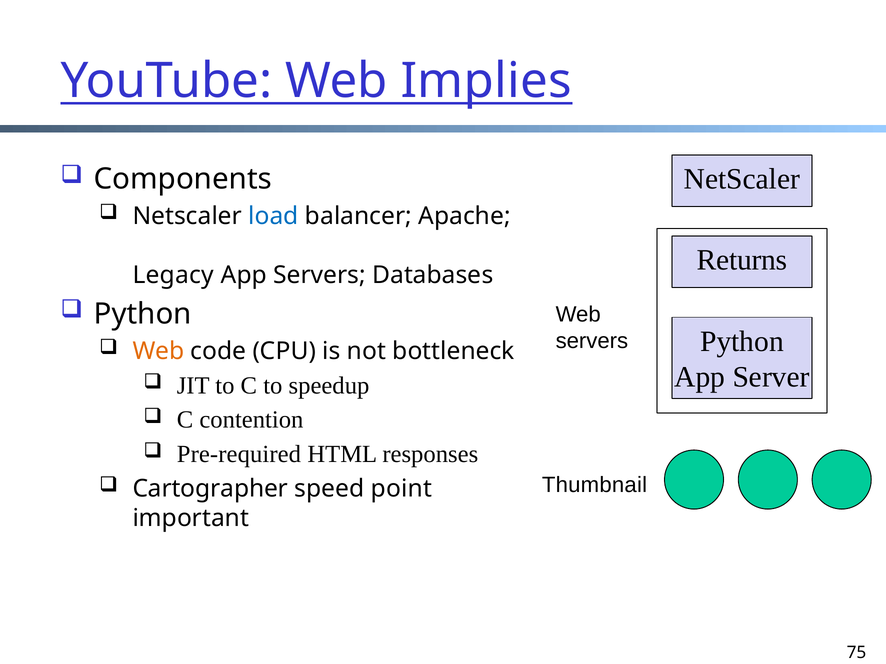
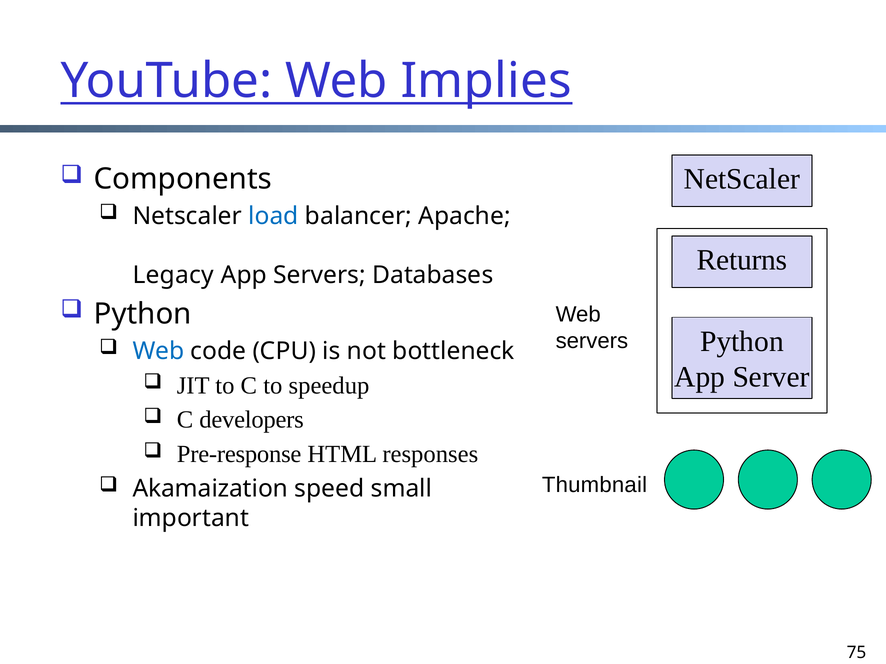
Web at (158, 351) colour: orange -> blue
contention: contention -> developers
Pre-required: Pre-required -> Pre-response
Cartographer: Cartographer -> Akamaization
point: point -> small
